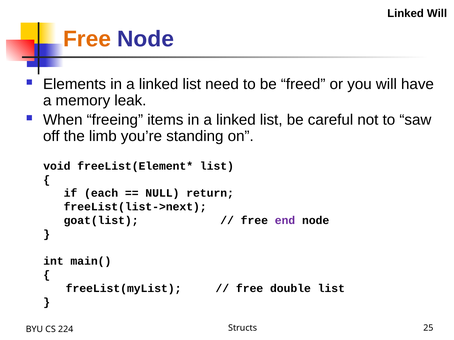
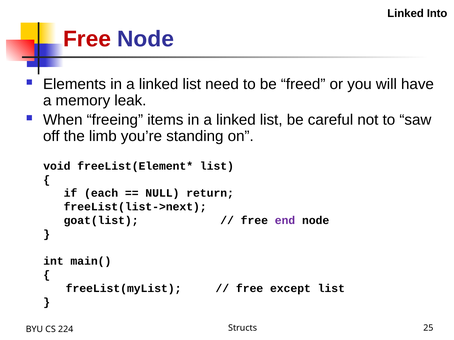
Linked Will: Will -> Into
Free at (87, 39) colour: orange -> red
double: double -> except
